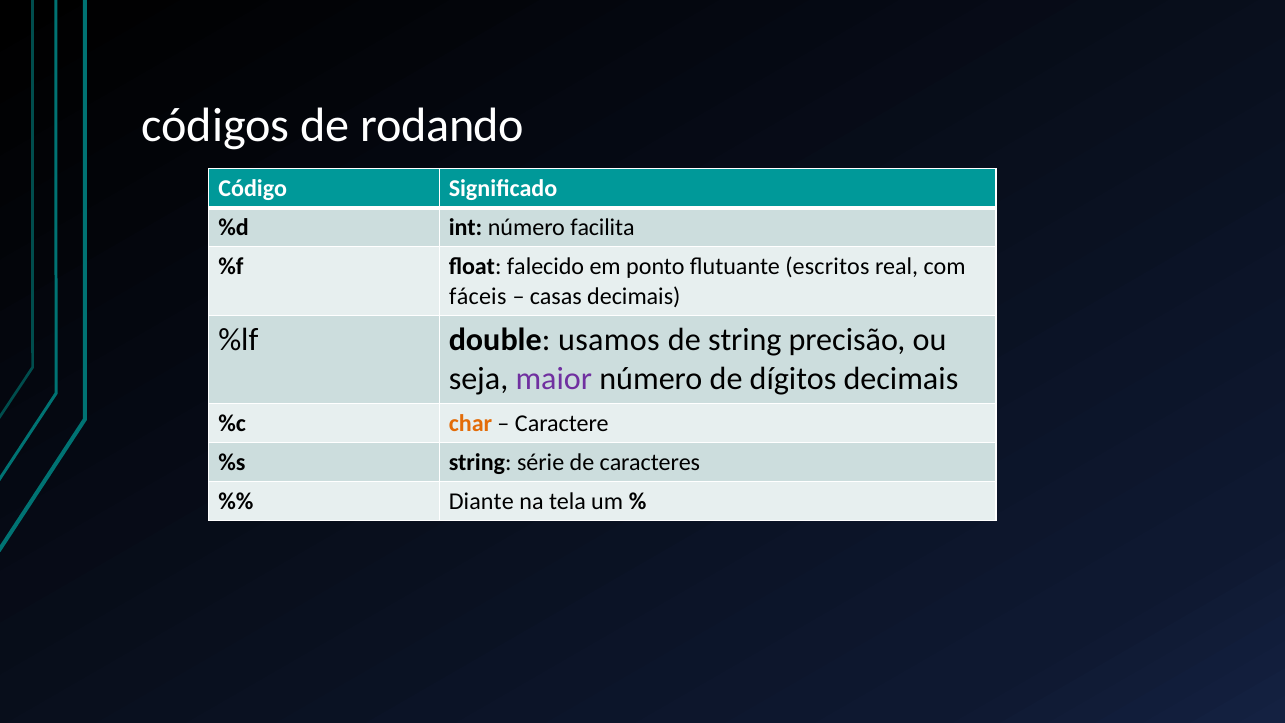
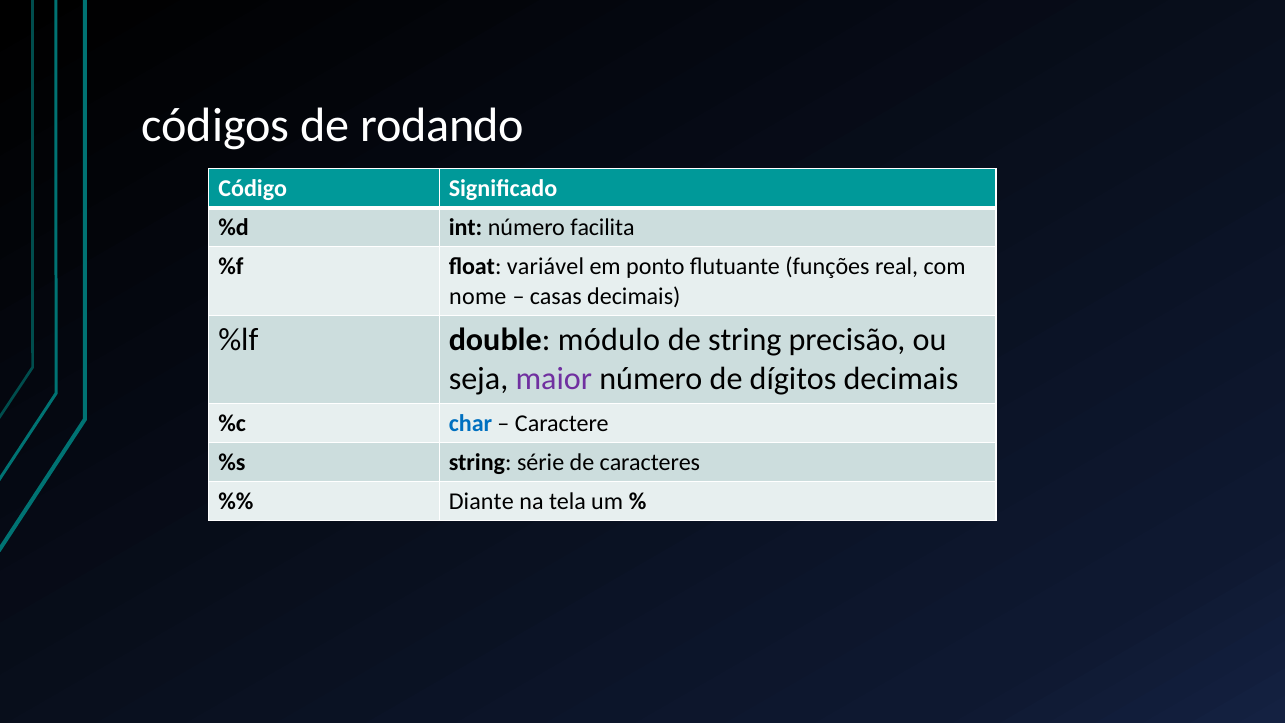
falecido: falecido -> variável
escritos: escritos -> funções
fáceis: fáceis -> nome
usamos: usamos -> módulo
char colour: orange -> blue
